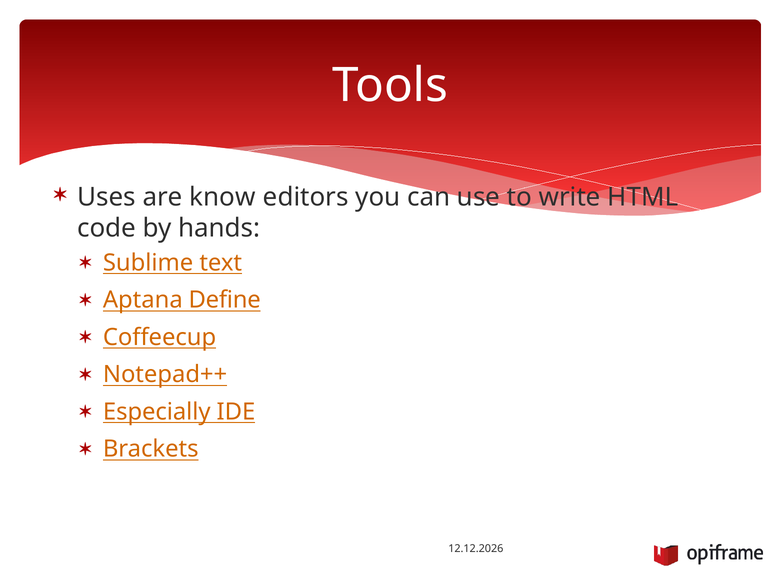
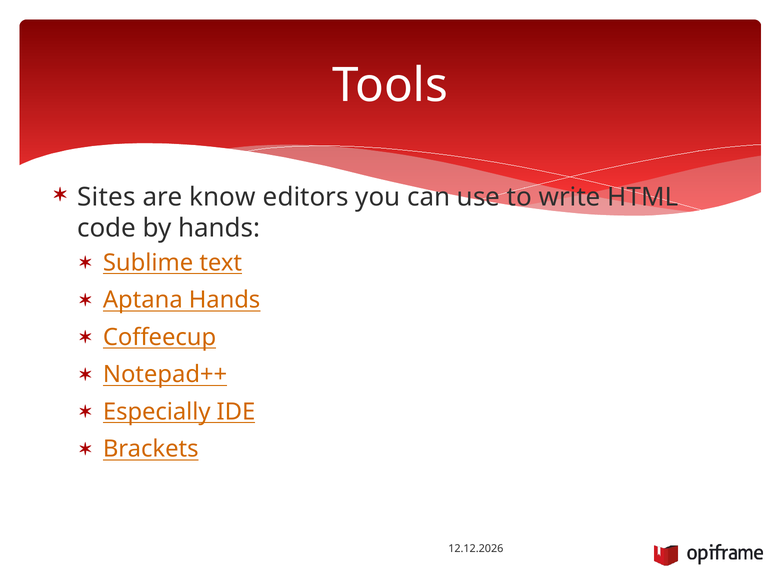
Uses: Uses -> Sites
Aptana Define: Define -> Hands
